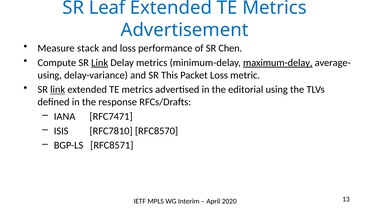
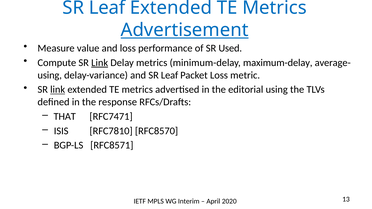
Advertisement underline: none -> present
stack: stack -> value
Chen: Chen -> Used
maximum-delay underline: present -> none
and SR This: This -> Leaf
IANA: IANA -> THAT
